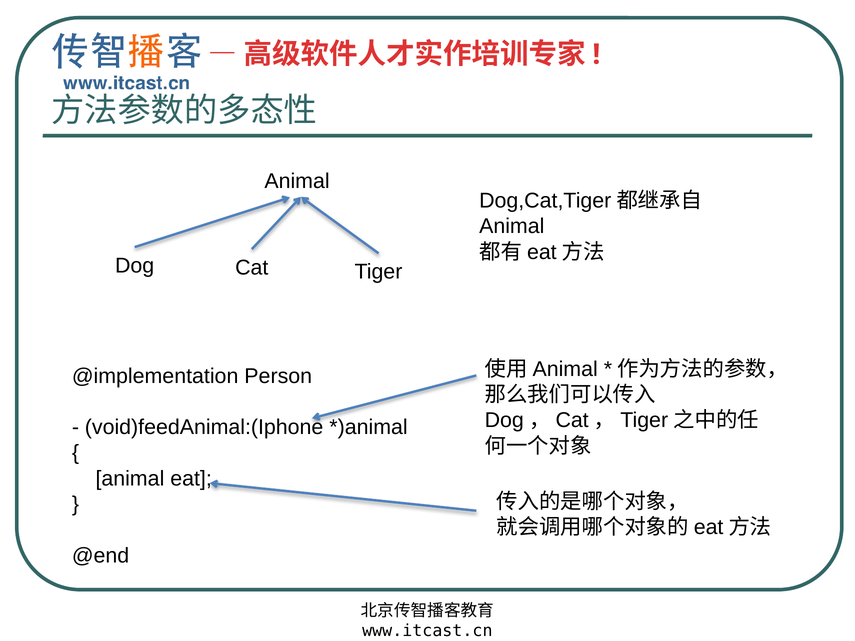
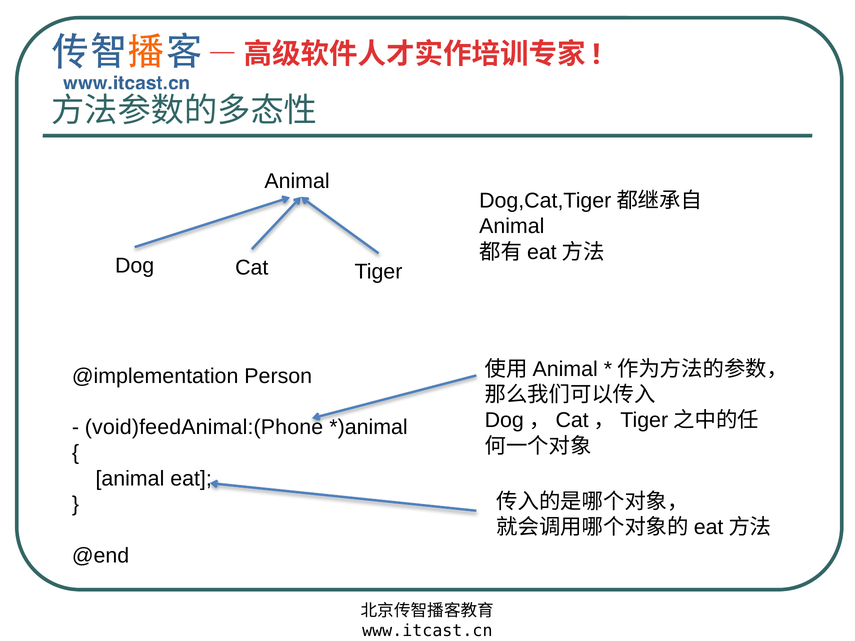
void)feedAnimal:(Iphone: void)feedAnimal:(Iphone -> void)feedAnimal:(Phone
